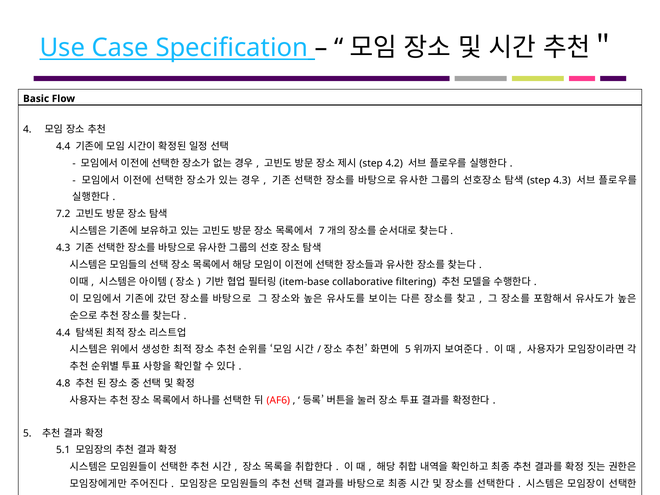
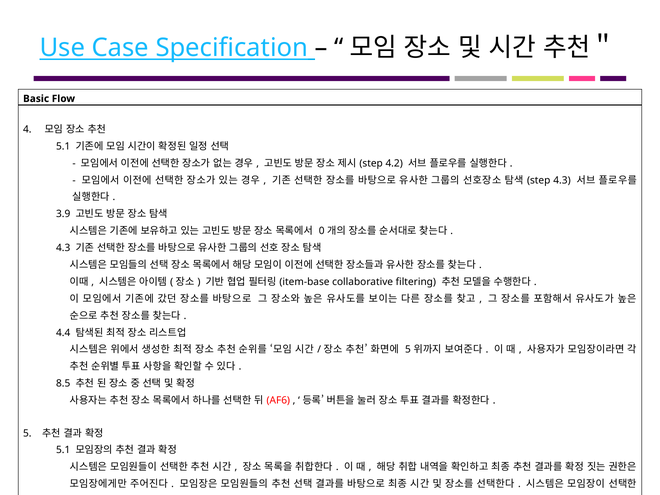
4.4 at (63, 146): 4.4 -> 5.1
7.2: 7.2 -> 3.9
7: 7 -> 0
4.8: 4.8 -> 8.5
